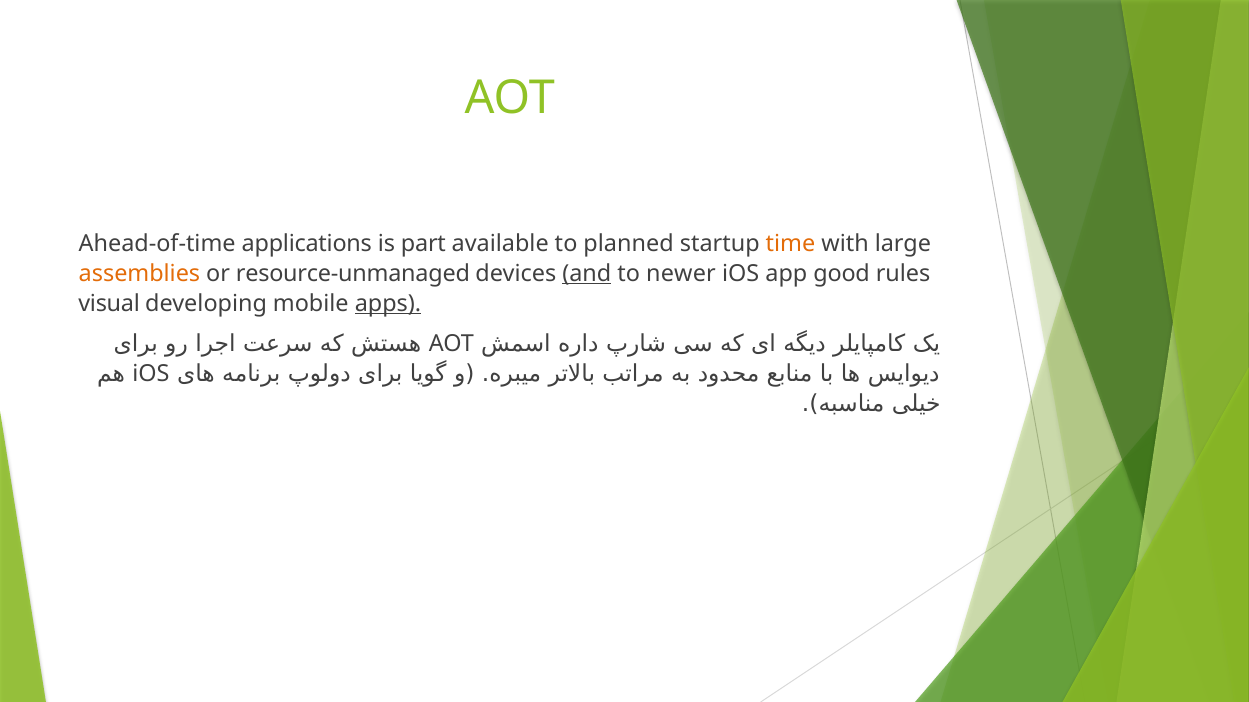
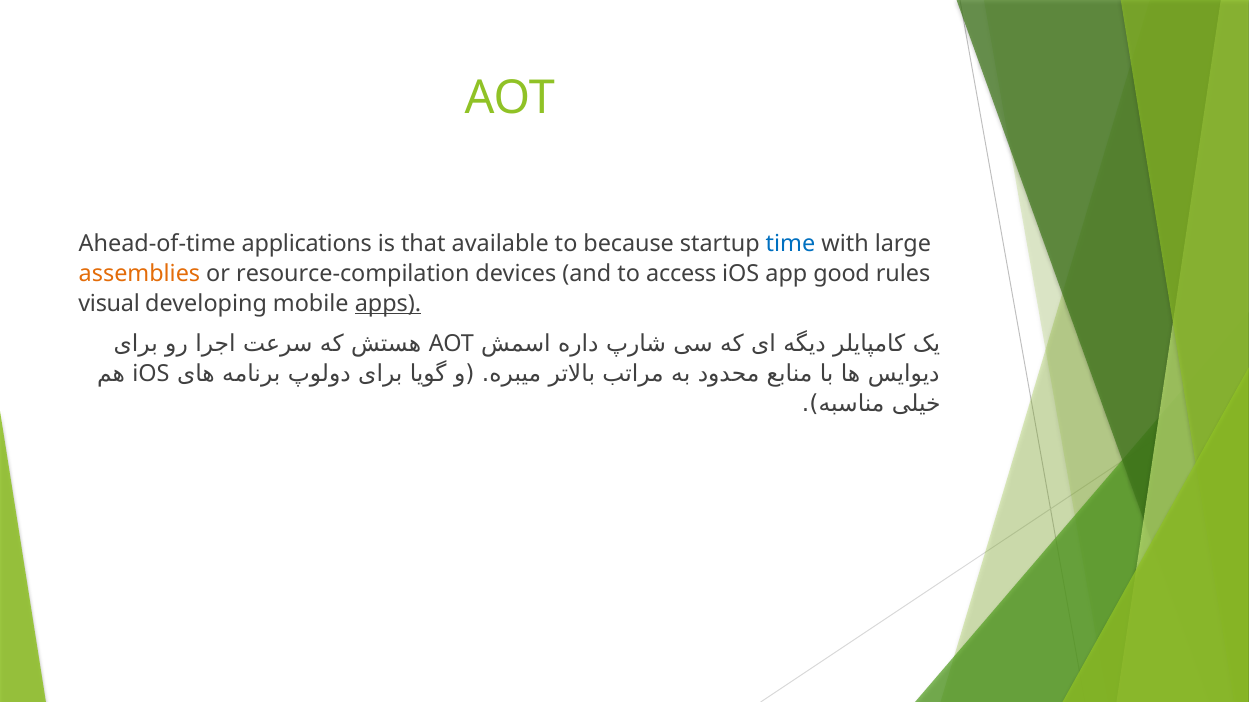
part: part -> that
planned: planned -> because
time colour: orange -> blue
resource-unmanaged: resource-unmanaged -> resource-compilation
and underline: present -> none
newer: newer -> access
